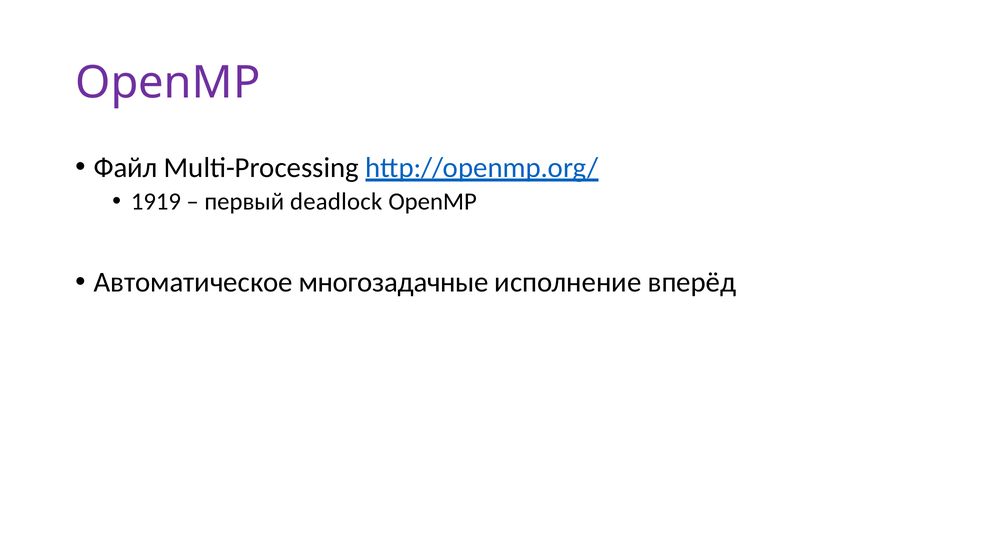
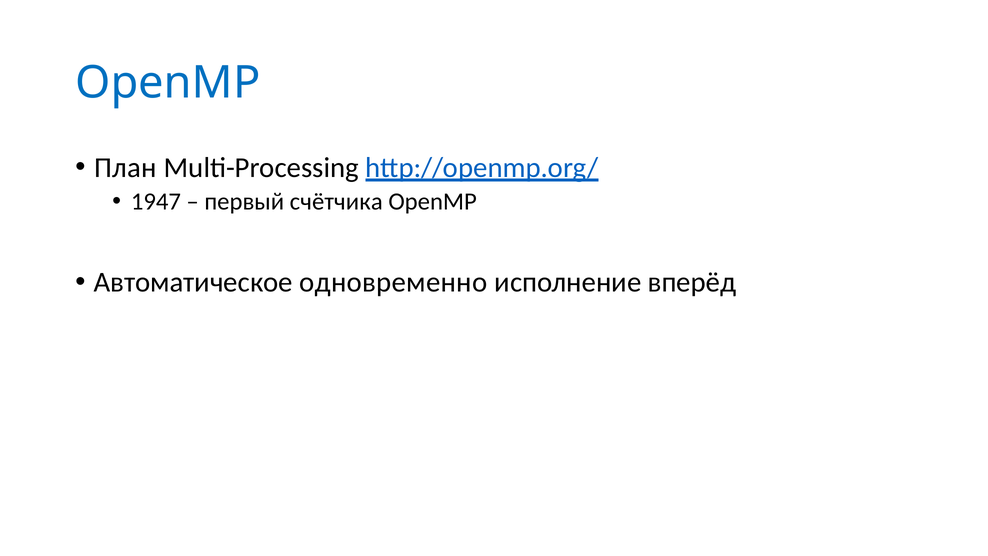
OpenMP at (168, 83) colour: purple -> blue
Файл: Файл -> План
1919: 1919 -> 1947
deadlock: deadlock -> счётчика
многозадачные: многозадачные -> одновременно
